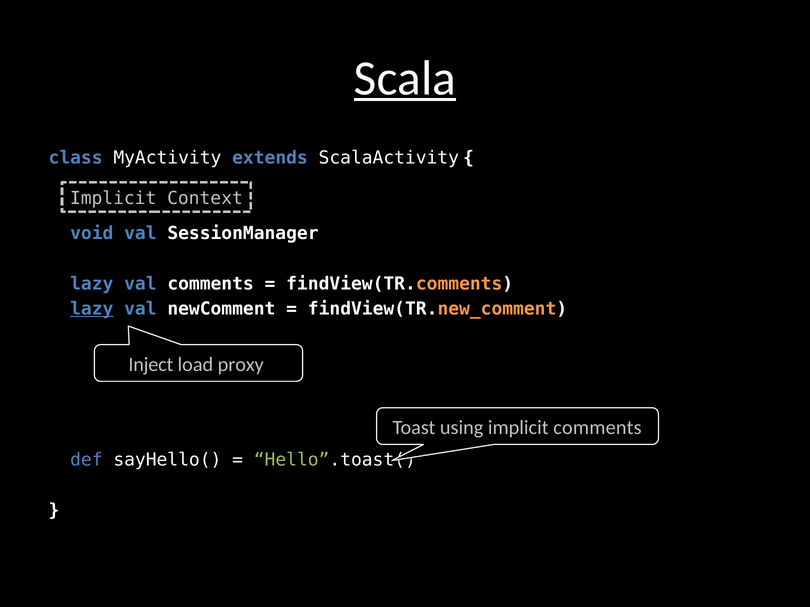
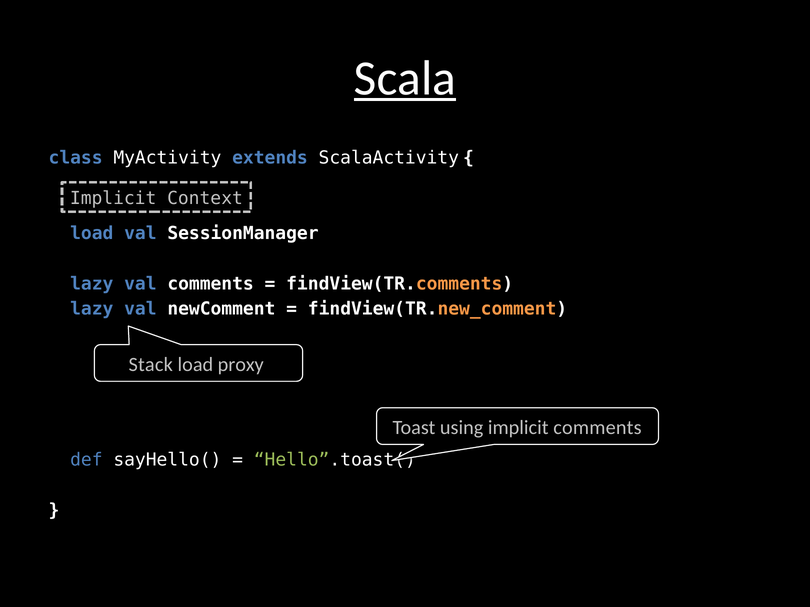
void at (92, 233): void -> load
lazy at (92, 309) underline: present -> none
Inject: Inject -> Stack
